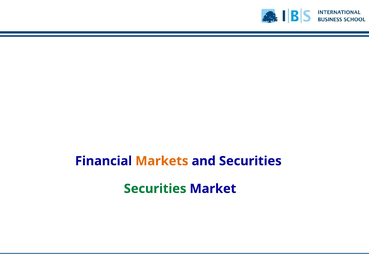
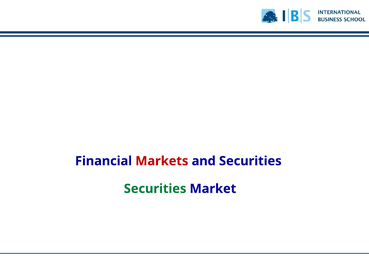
Markets colour: orange -> red
